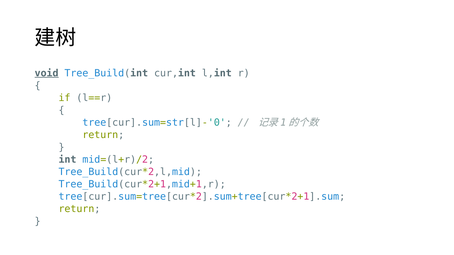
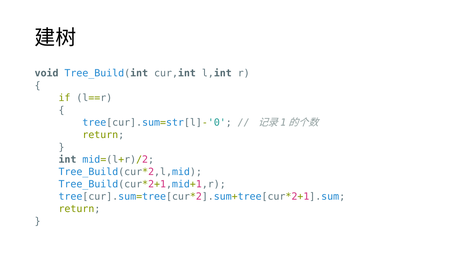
void underline: present -> none
